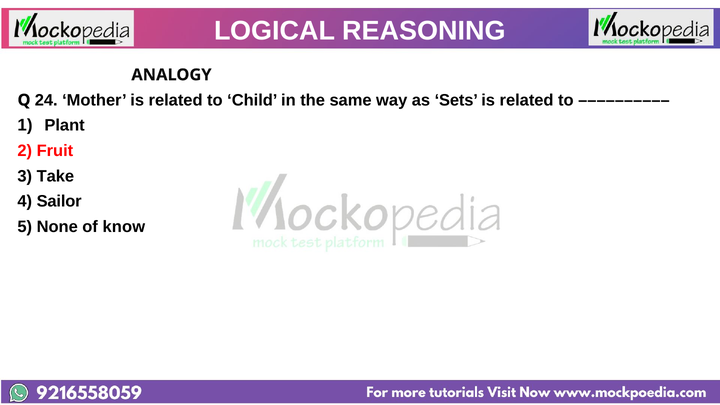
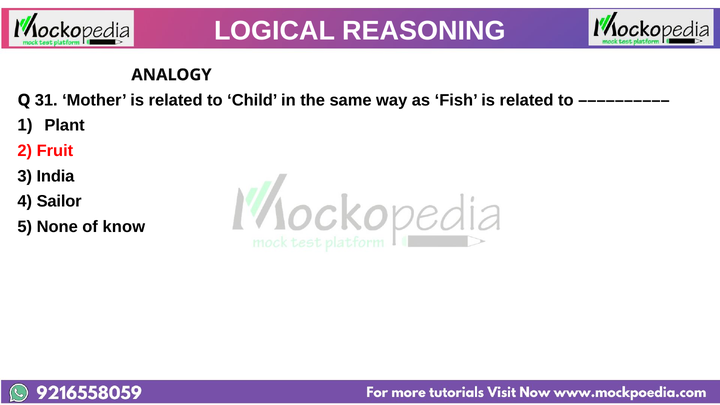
24: 24 -> 31
Sets: Sets -> Fish
Take: Take -> India
